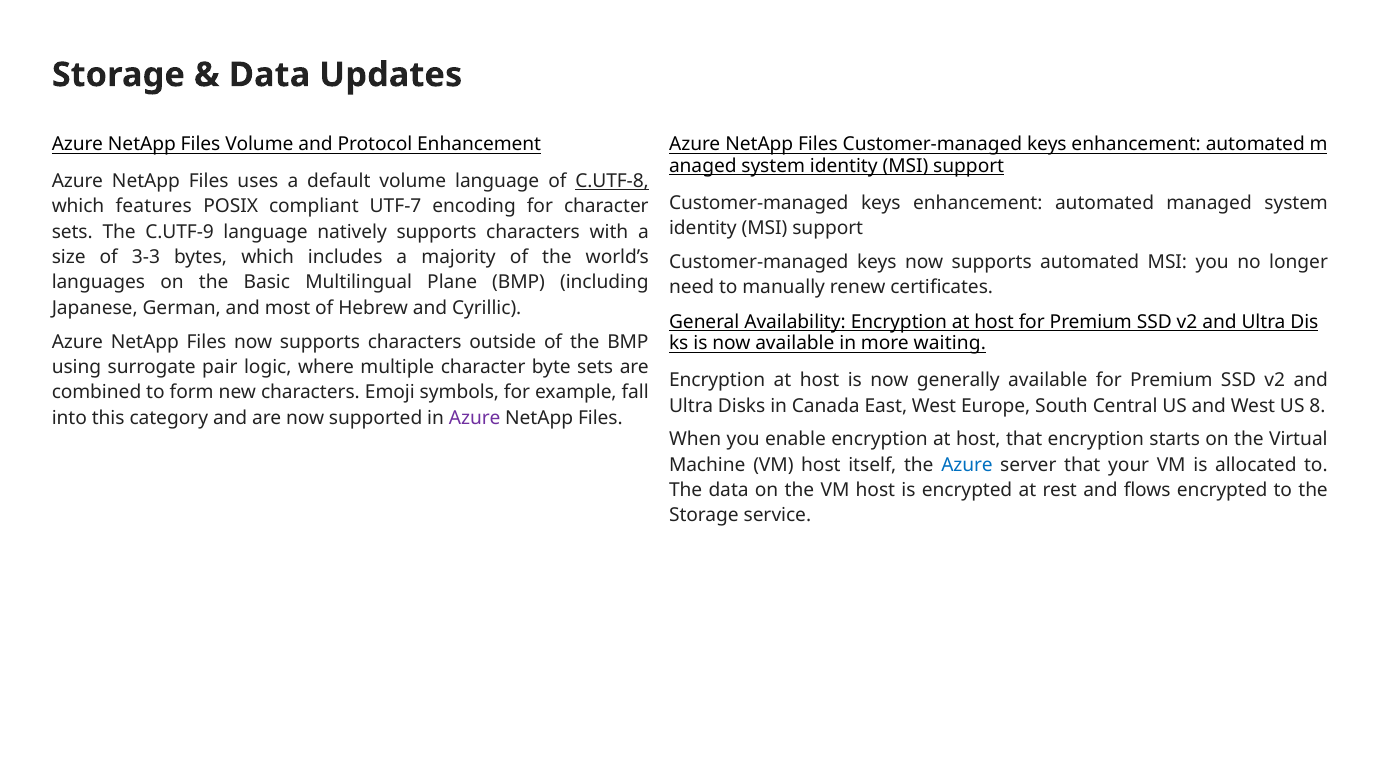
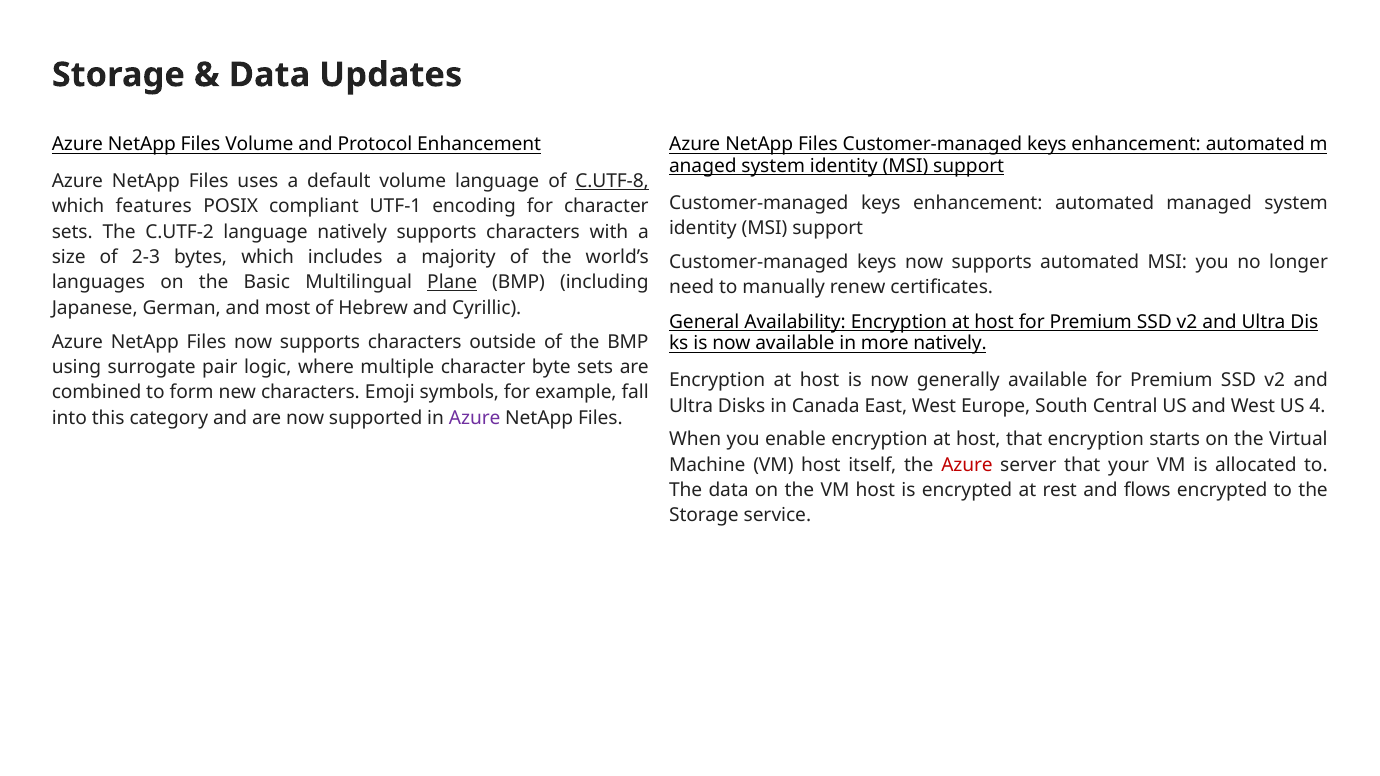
UTF-7: UTF-7 -> UTF-1
C.UTF-9: C.UTF-9 -> C.UTF-2
3-3: 3-3 -> 2-3
Plane underline: none -> present
more waiting: waiting -> natively
8: 8 -> 4
Azure at (967, 465) colour: blue -> red
